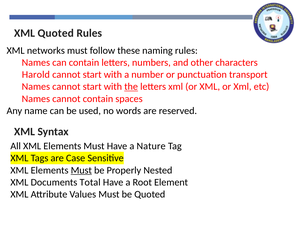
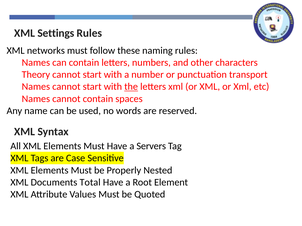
XML Quoted: Quoted -> Settings
Harold: Harold -> Theory
Nature: Nature -> Servers
Must at (81, 171) underline: present -> none
